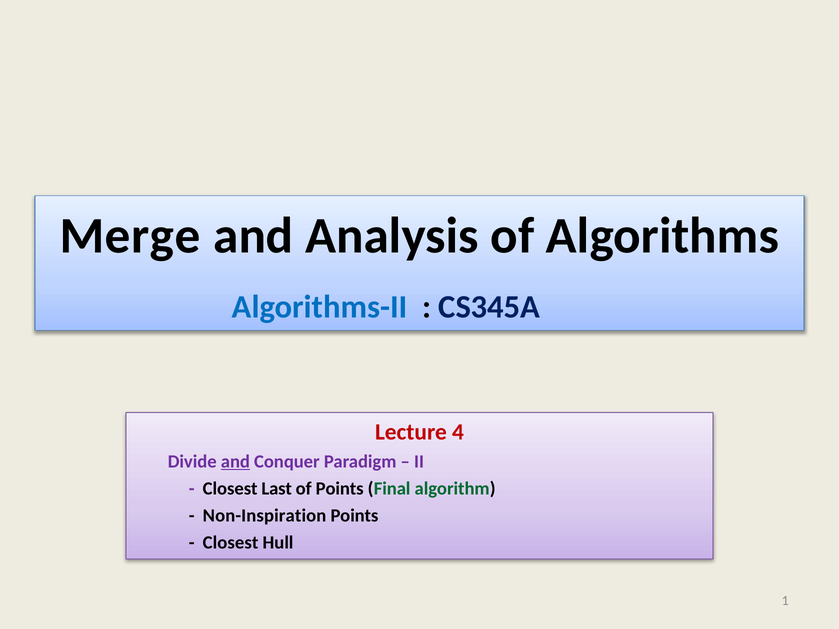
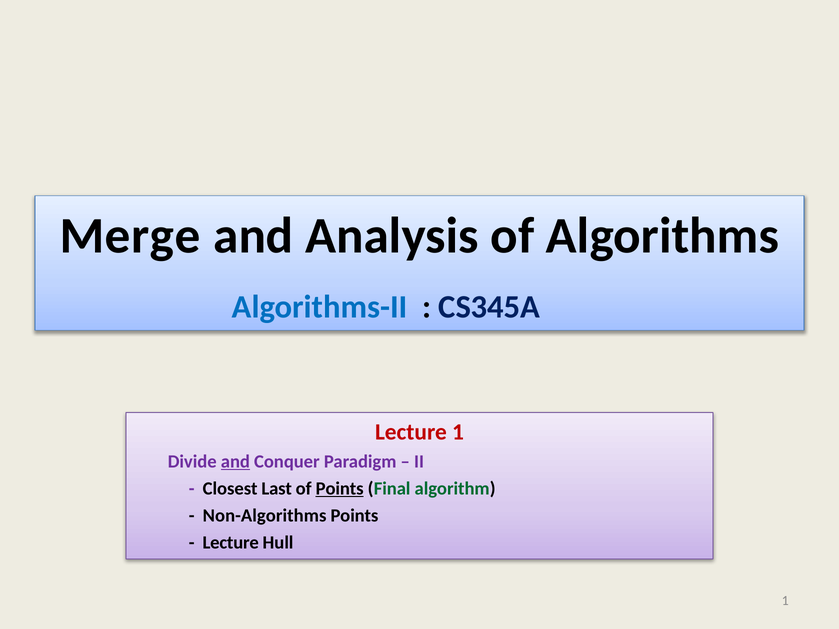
Lecture 4: 4 -> 1
Points at (340, 489) underline: none -> present
Non-Inspiration: Non-Inspiration -> Non-Algorithms
Closest at (231, 543): Closest -> Lecture
